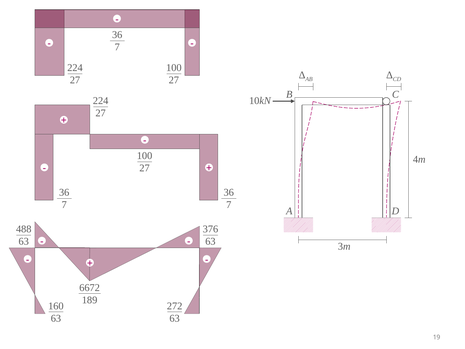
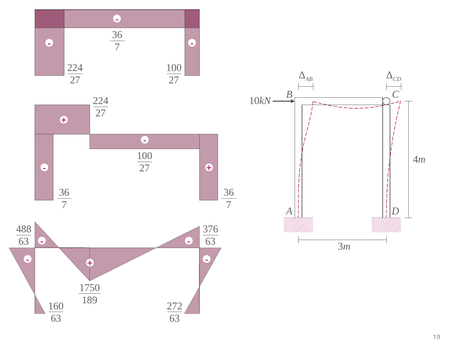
6672: 6672 -> 1750
